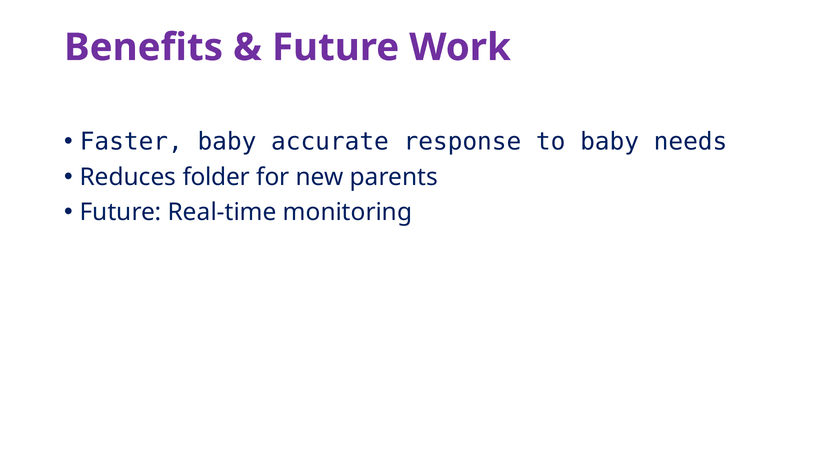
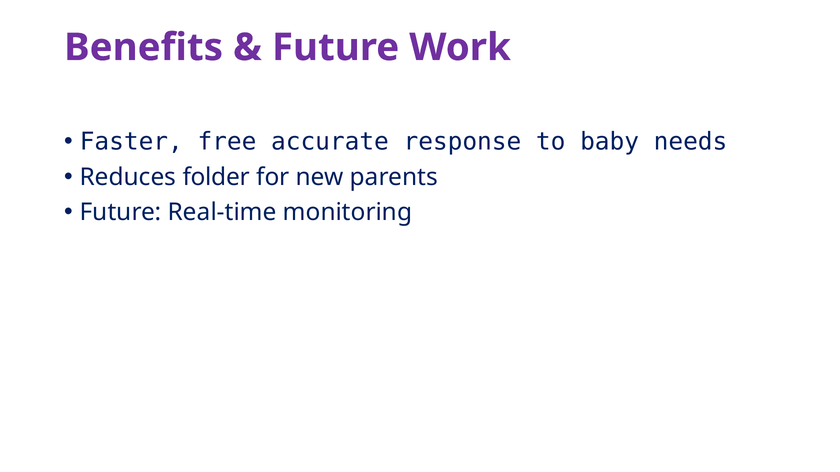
Faster baby: baby -> free
